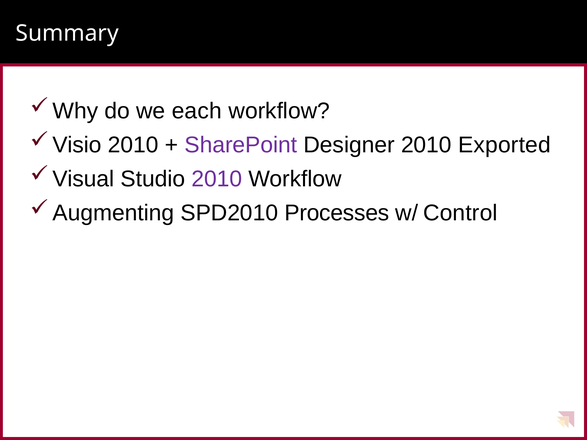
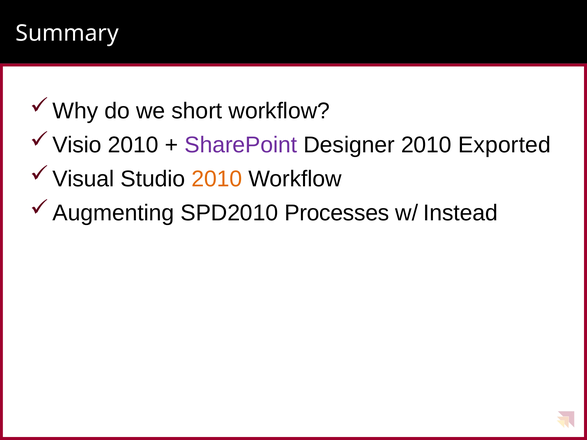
each: each -> short
2010 at (217, 179) colour: purple -> orange
Control: Control -> Instead
